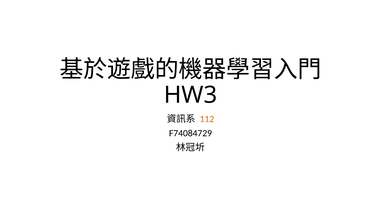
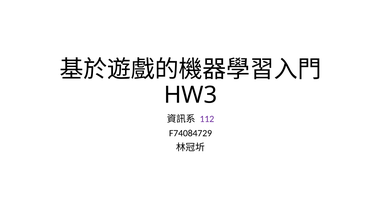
112 colour: orange -> purple
